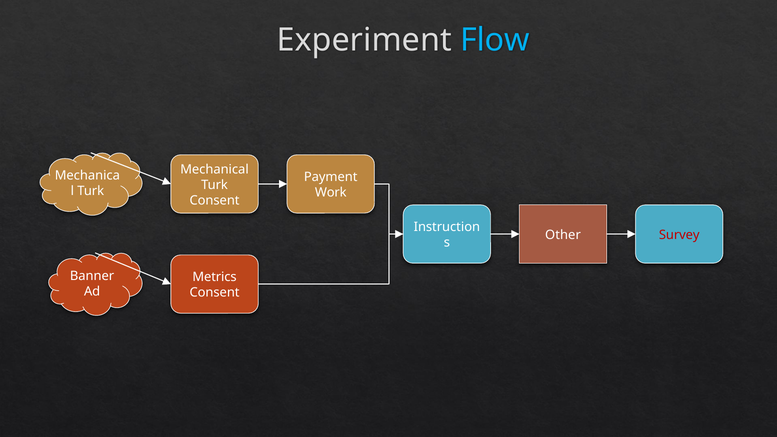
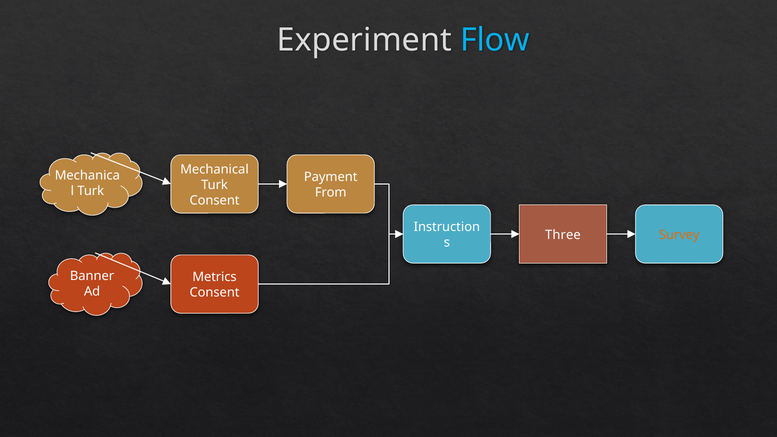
Work: Work -> From
Other: Other -> Three
Survey colour: red -> orange
